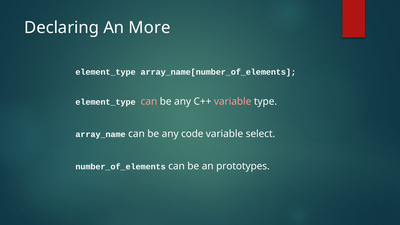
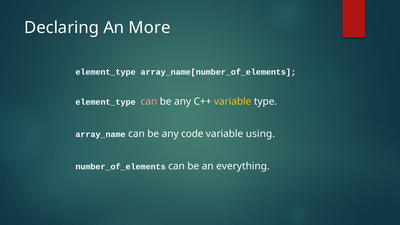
variable at (233, 102) colour: pink -> yellow
select: select -> using
prototypes: prototypes -> everything
